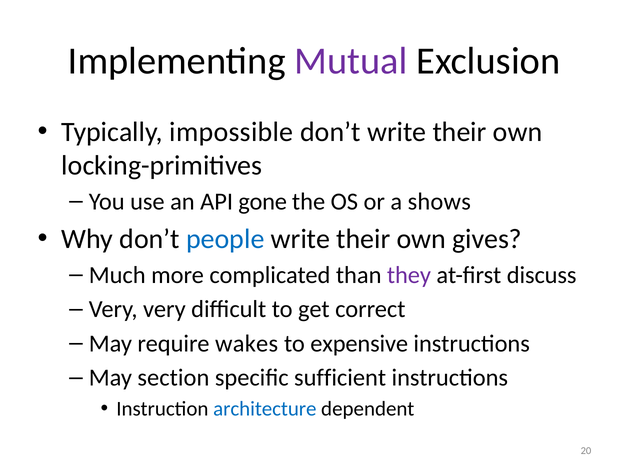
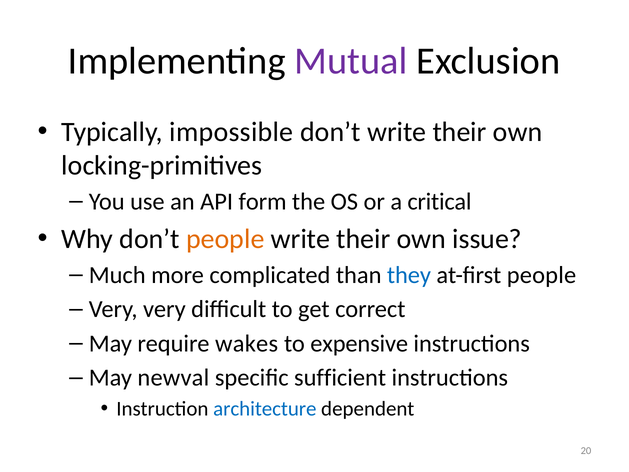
gone: gone -> form
shows: shows -> critical
people at (225, 239) colour: blue -> orange
gives: gives -> issue
they colour: purple -> blue
at-first discuss: discuss -> people
section: section -> newval
